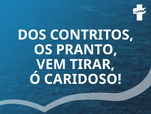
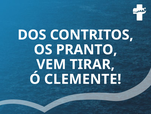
CARIDOSO: CARIDOSO -> CLEMENTE
